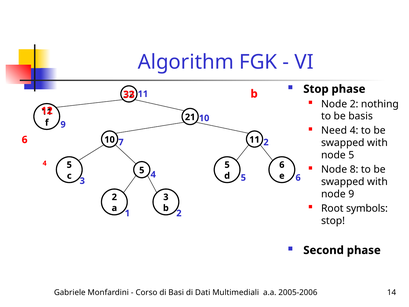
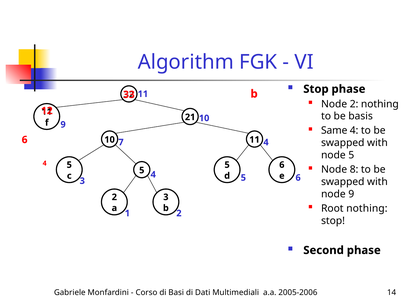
Need: Need -> Same
7 2: 2 -> 4
Root symbols: symbols -> nothing
